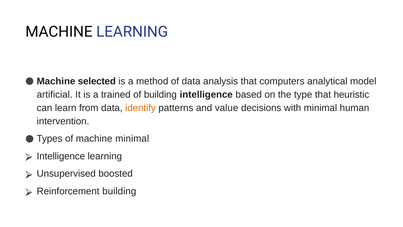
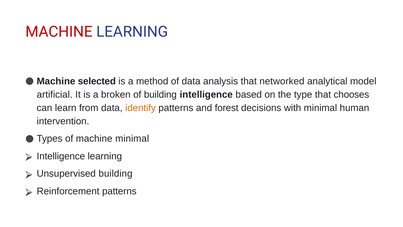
MACHINE at (59, 32) colour: black -> red
computers: computers -> networked
trained: trained -> broken
heuristic: heuristic -> chooses
value: value -> forest
Unsupervised boosted: boosted -> building
Reinforcement building: building -> patterns
